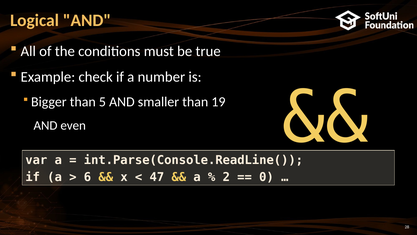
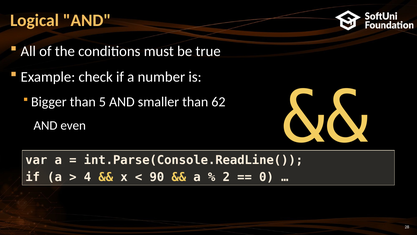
19: 19 -> 62
6: 6 -> 4
47: 47 -> 90
